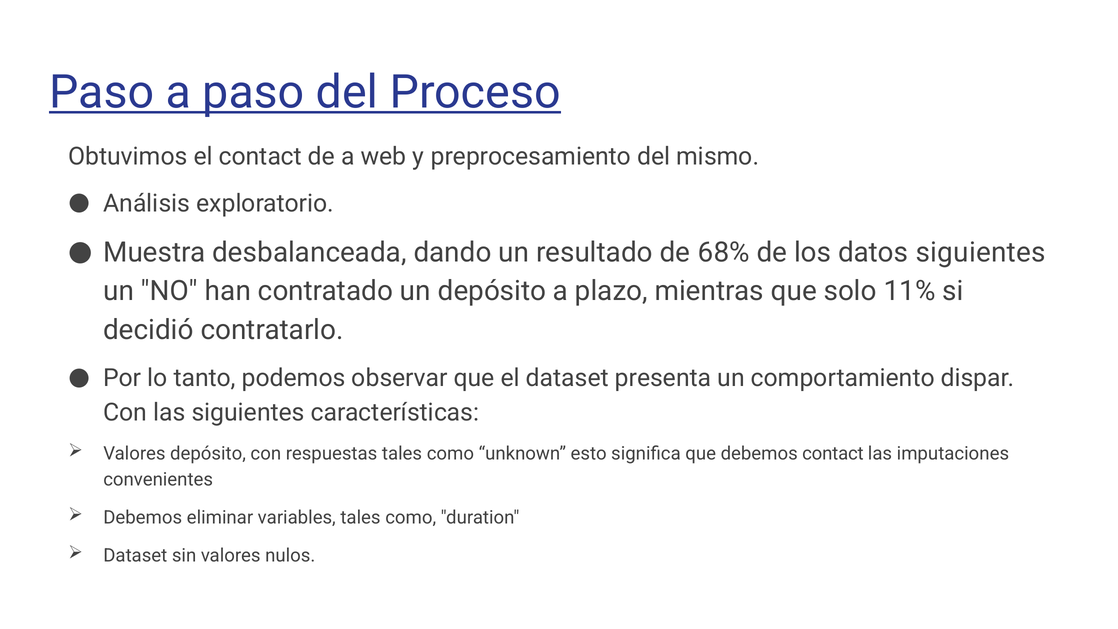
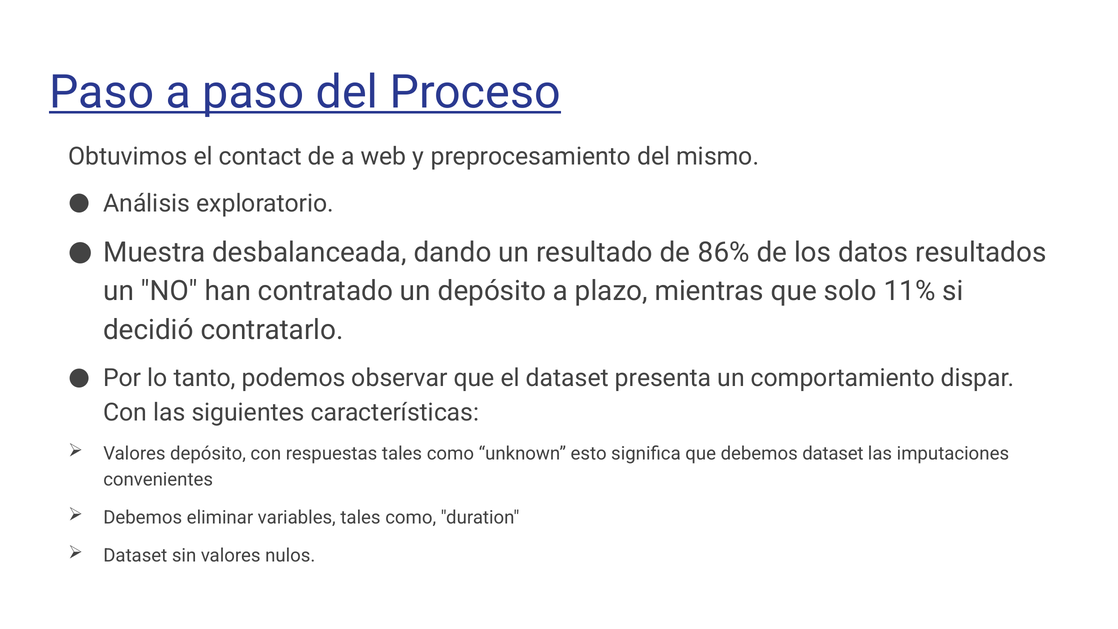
68%: 68% -> 86%
datos siguientes: siguientes -> resultados
debemos contact: contact -> dataset
